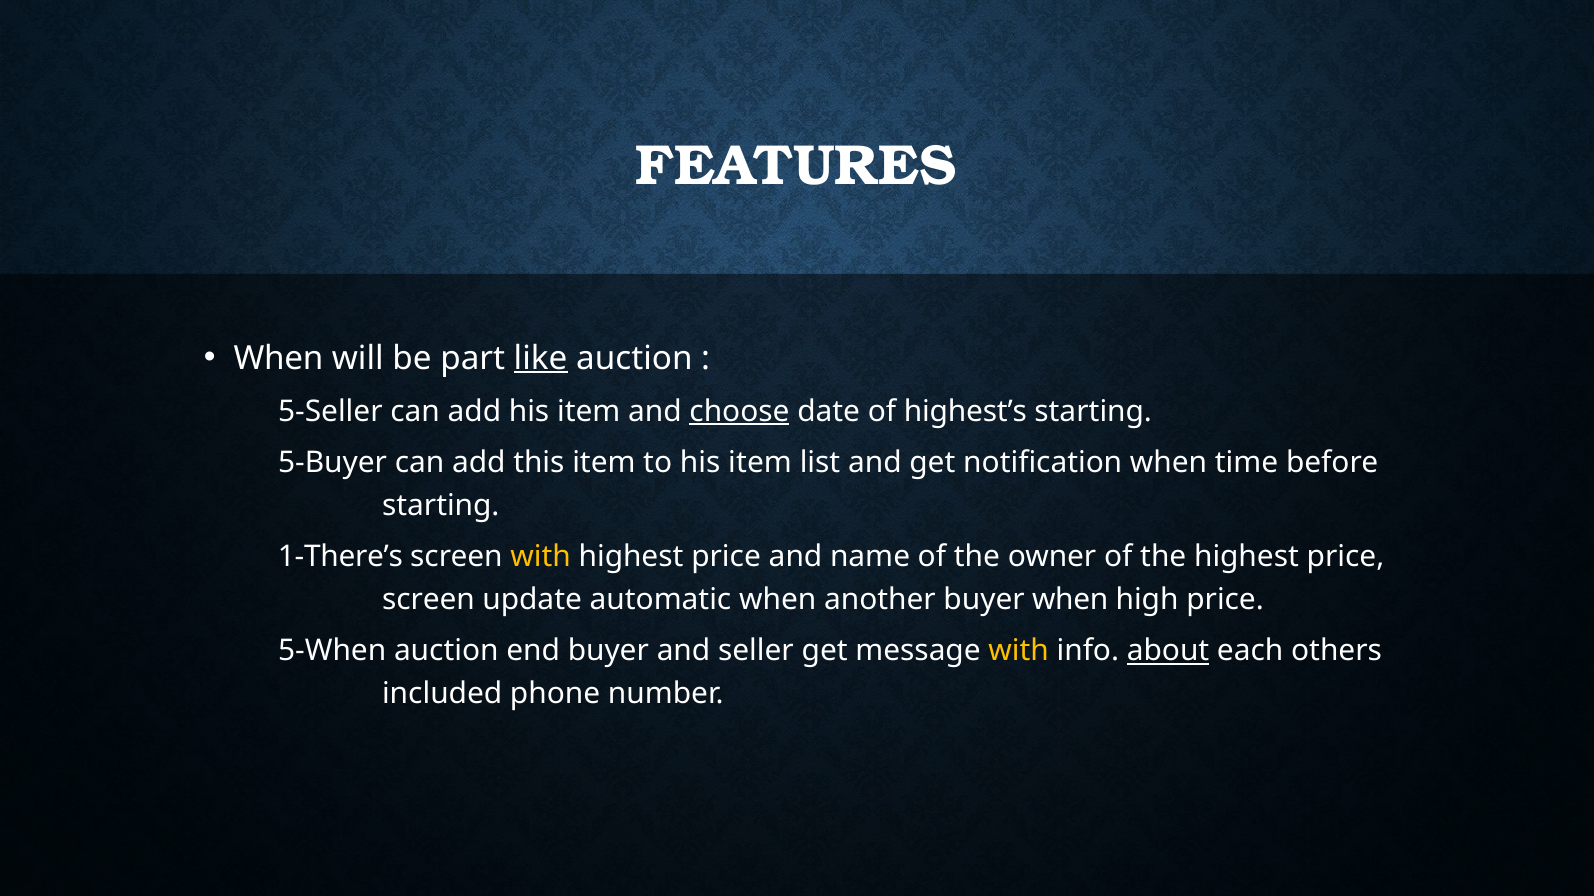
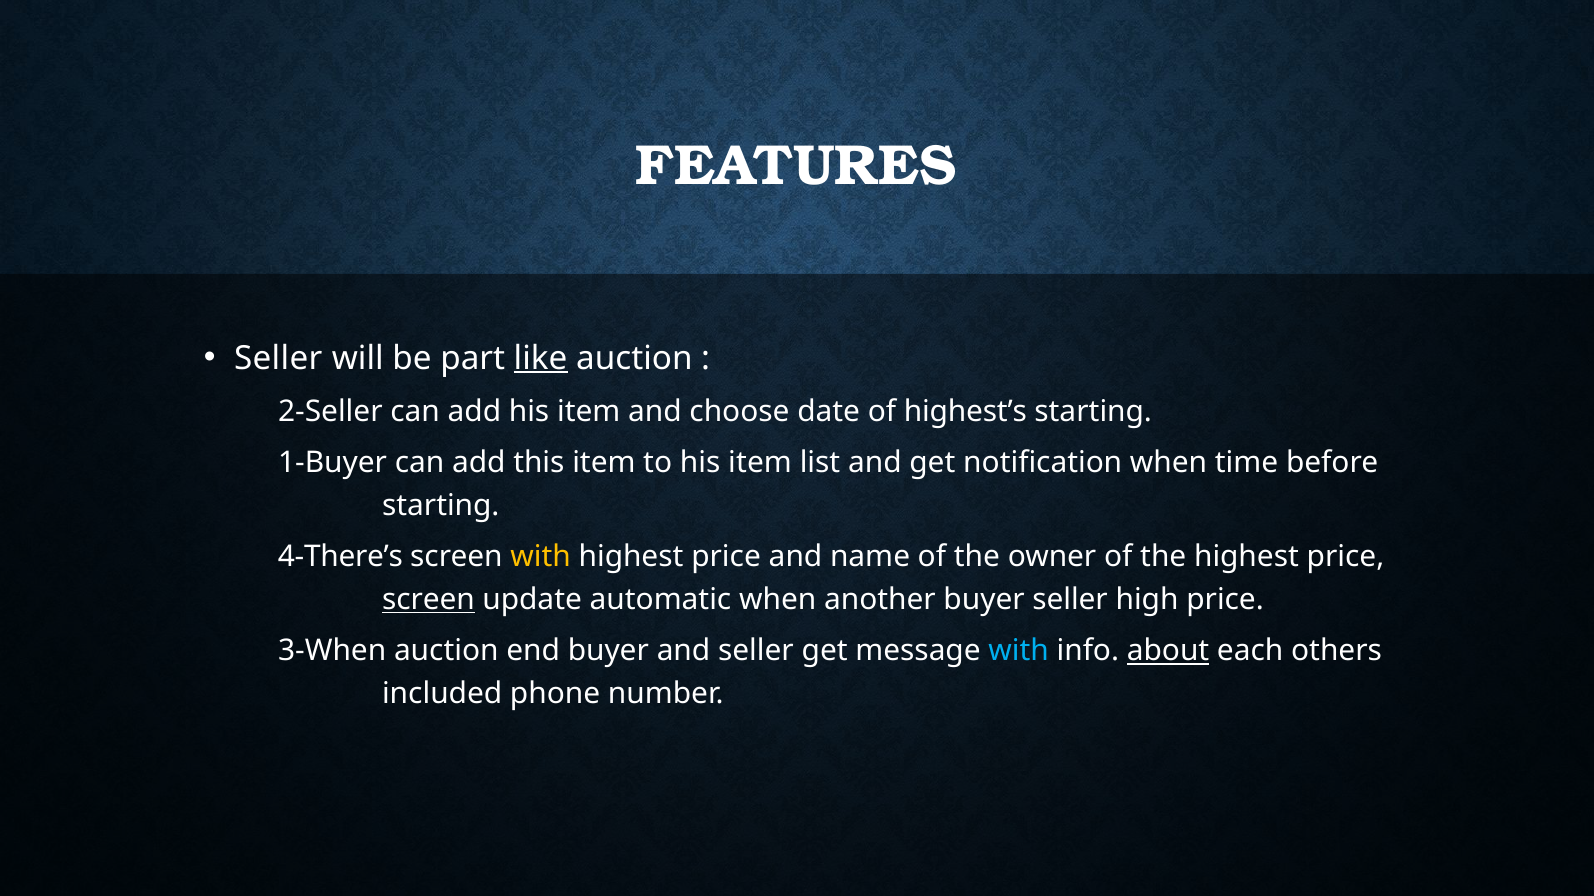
When at (279, 358): When -> Seller
5-Seller: 5-Seller -> 2-Seller
choose underline: present -> none
5-Buyer: 5-Buyer -> 1-Buyer
1-There’s: 1-There’s -> 4-There’s
screen at (428, 600) underline: none -> present
buyer when: when -> seller
5-When: 5-When -> 3-When
with at (1019, 651) colour: yellow -> light blue
